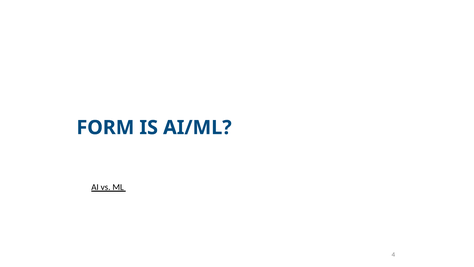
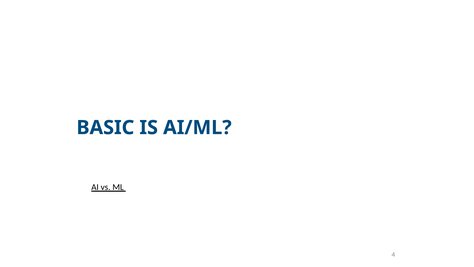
FORM: FORM -> BASIC
